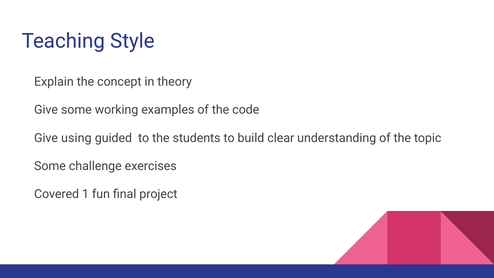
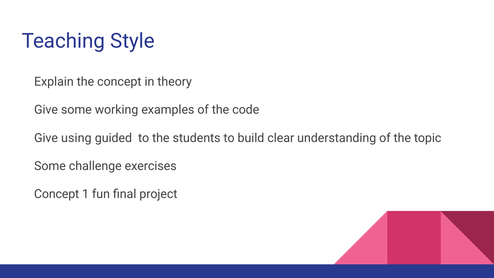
Covered at (57, 194): Covered -> Concept
